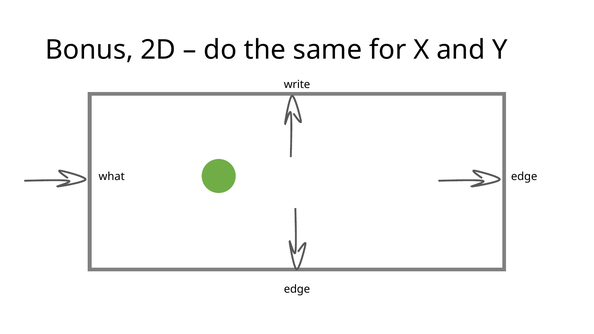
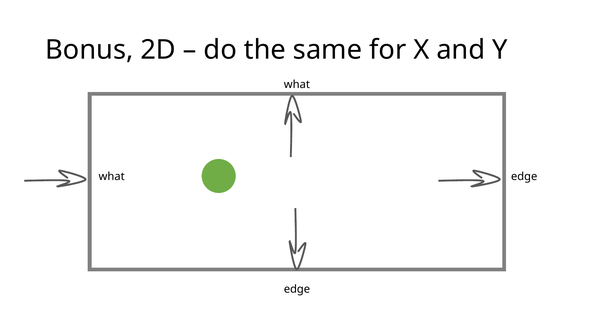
write at (297, 85): write -> what
